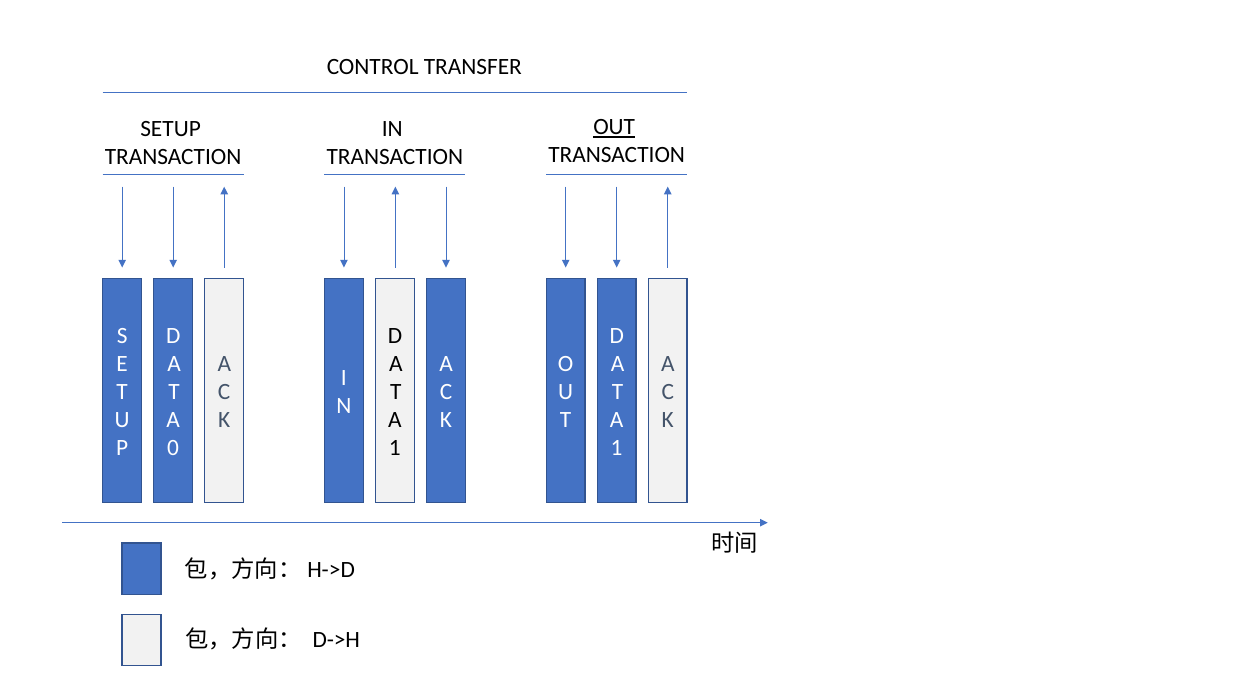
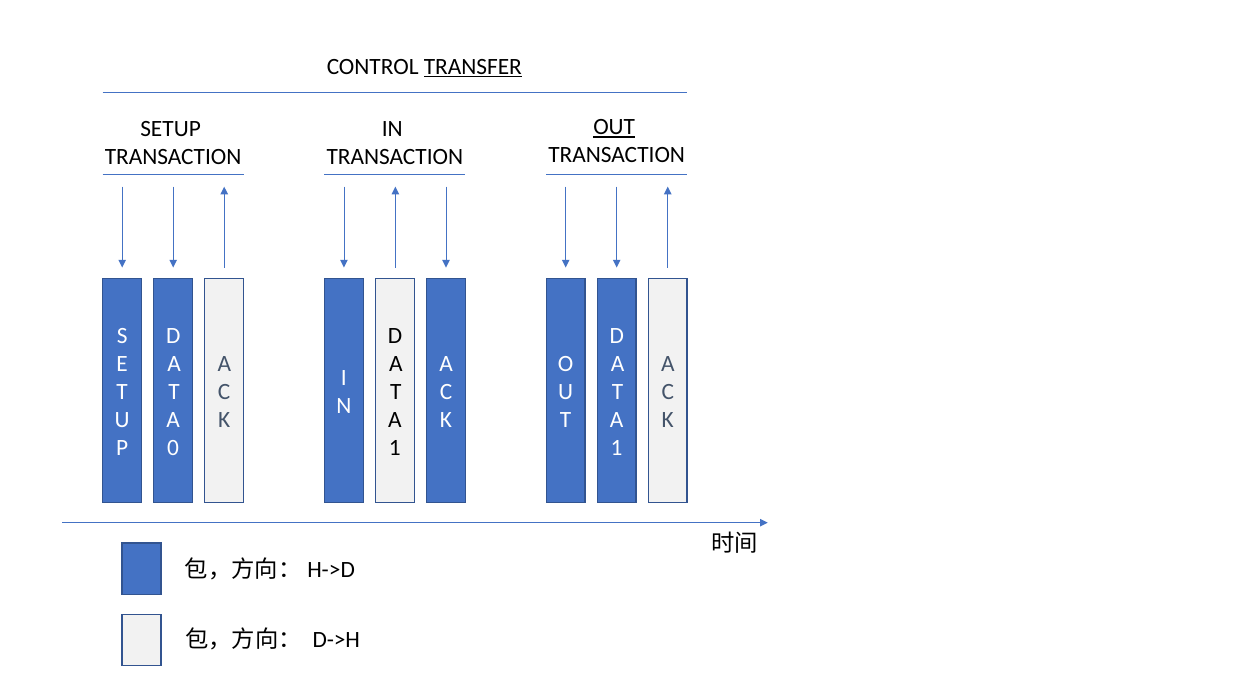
TRANSFER underline: none -> present
